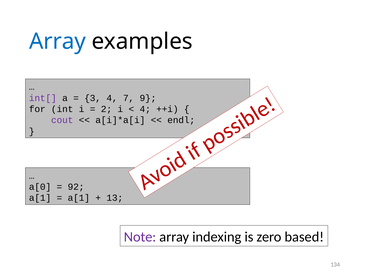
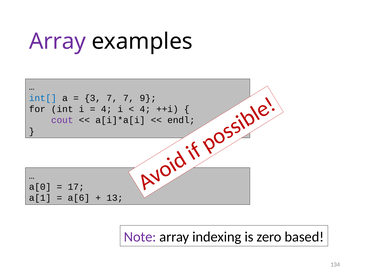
Array at (57, 41) colour: blue -> purple
int[ colour: purple -> blue
3 4: 4 -> 7
2 at (106, 109): 2 -> 4
92: 92 -> 17
a[1 at (79, 198): a[1 -> a[6
